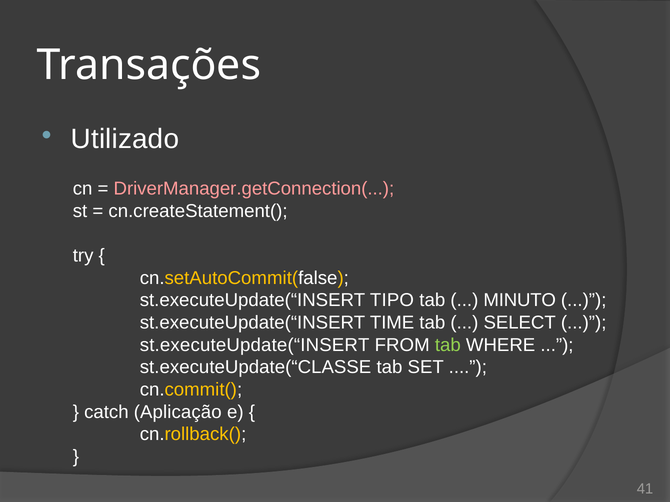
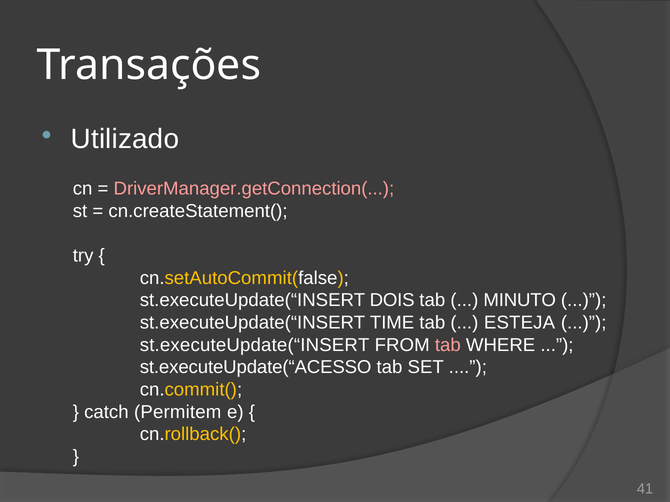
TIPO: TIPO -> DOIS
SELECT: SELECT -> ESTEJA
tab at (448, 345) colour: light green -> pink
st.executeUpdate(“CLASSE: st.executeUpdate(“CLASSE -> st.executeUpdate(“ACESSO
Aplicação: Aplicação -> Permitem
